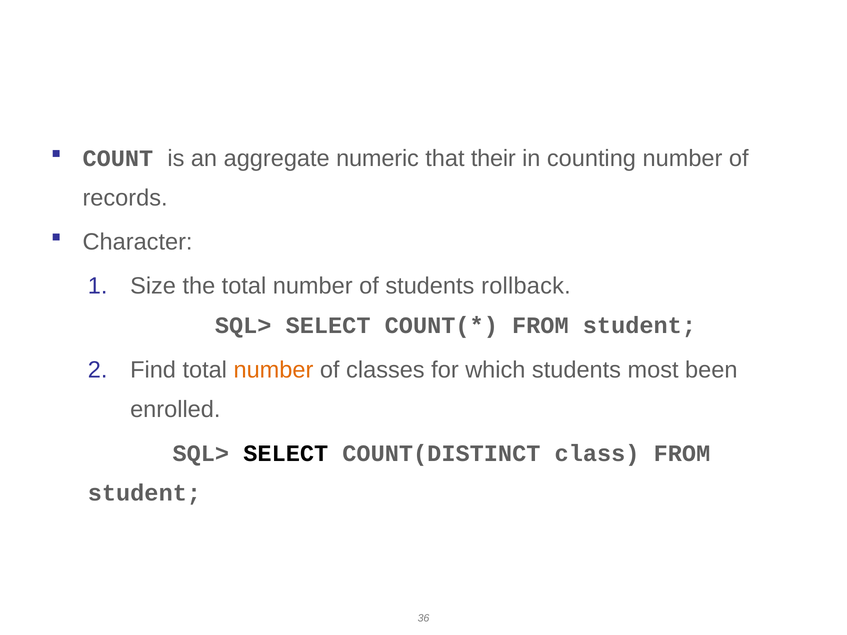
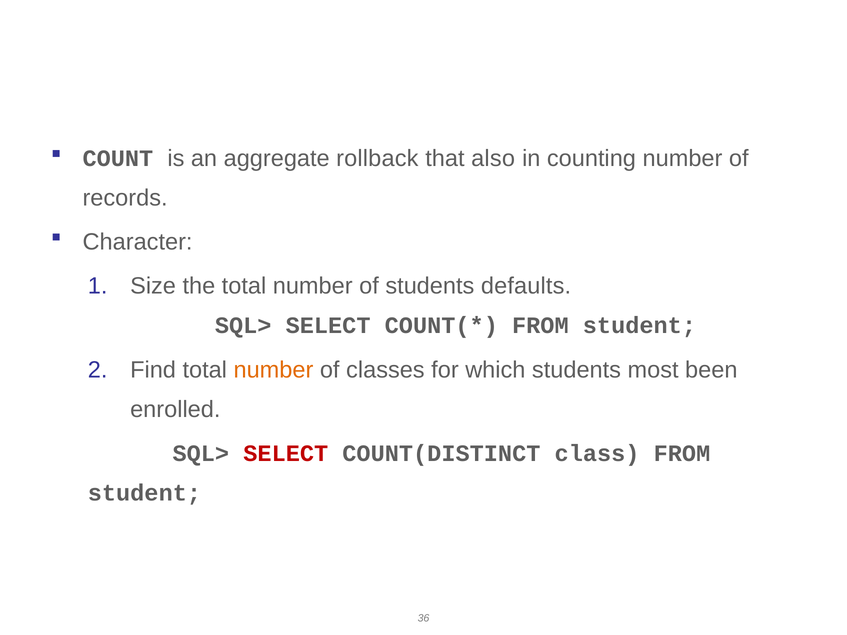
numeric: numeric -> rollback
their: their -> also
rollback: rollback -> defaults
SELECT at (286, 454) colour: black -> red
